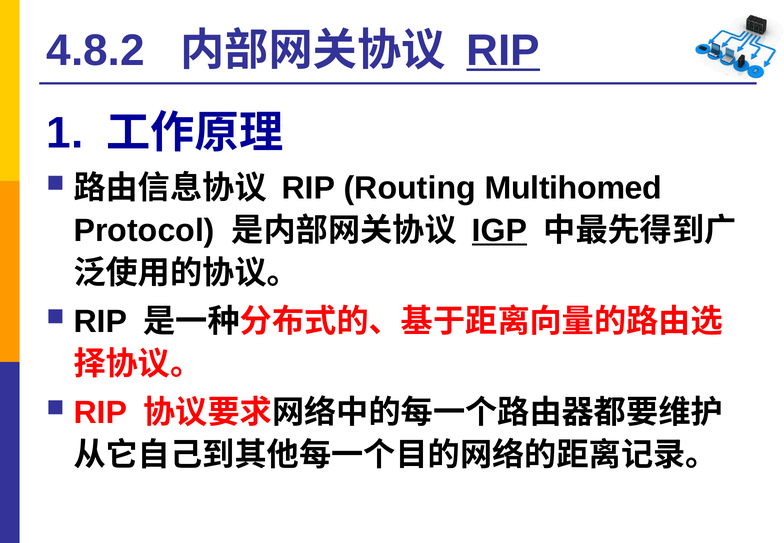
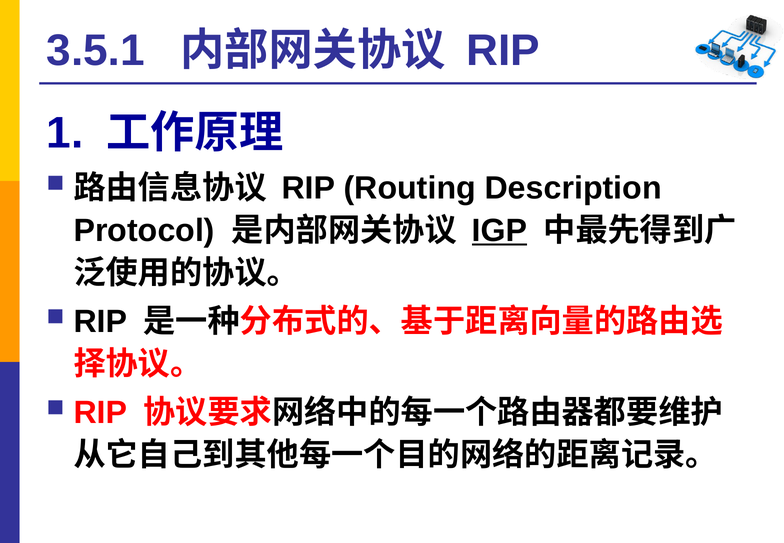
4.8.2: 4.8.2 -> 3.5.1
RIP at (503, 51) underline: present -> none
Multihomed: Multihomed -> Description
